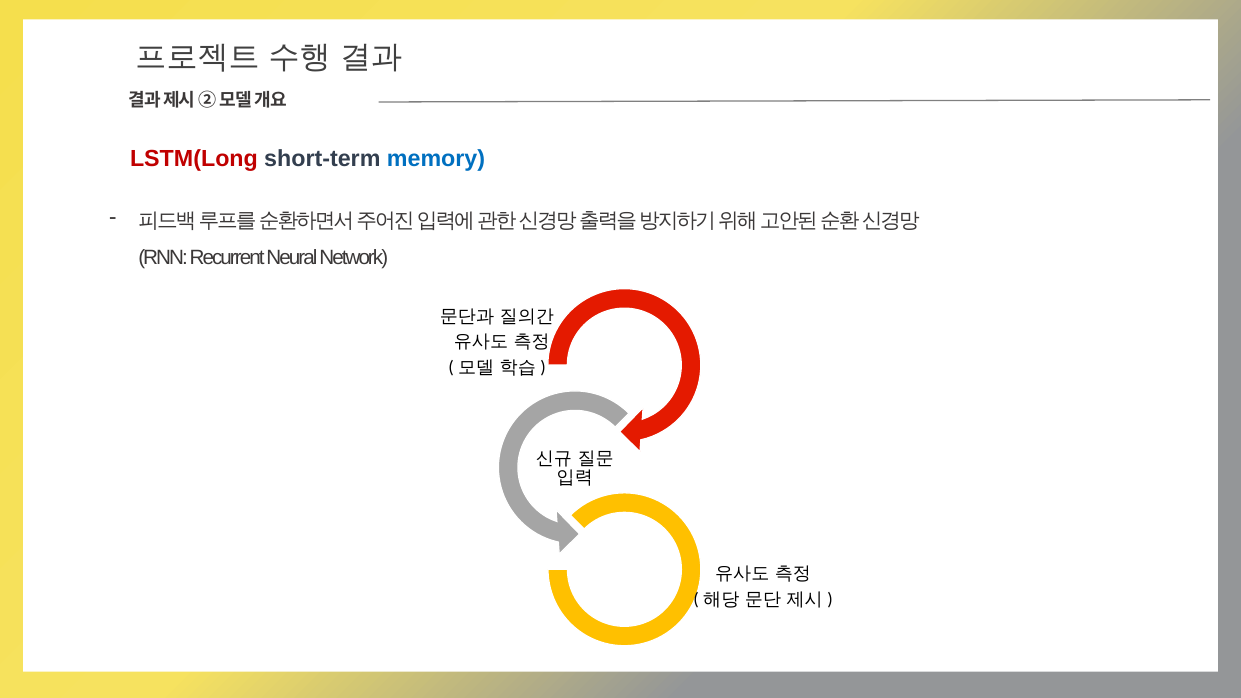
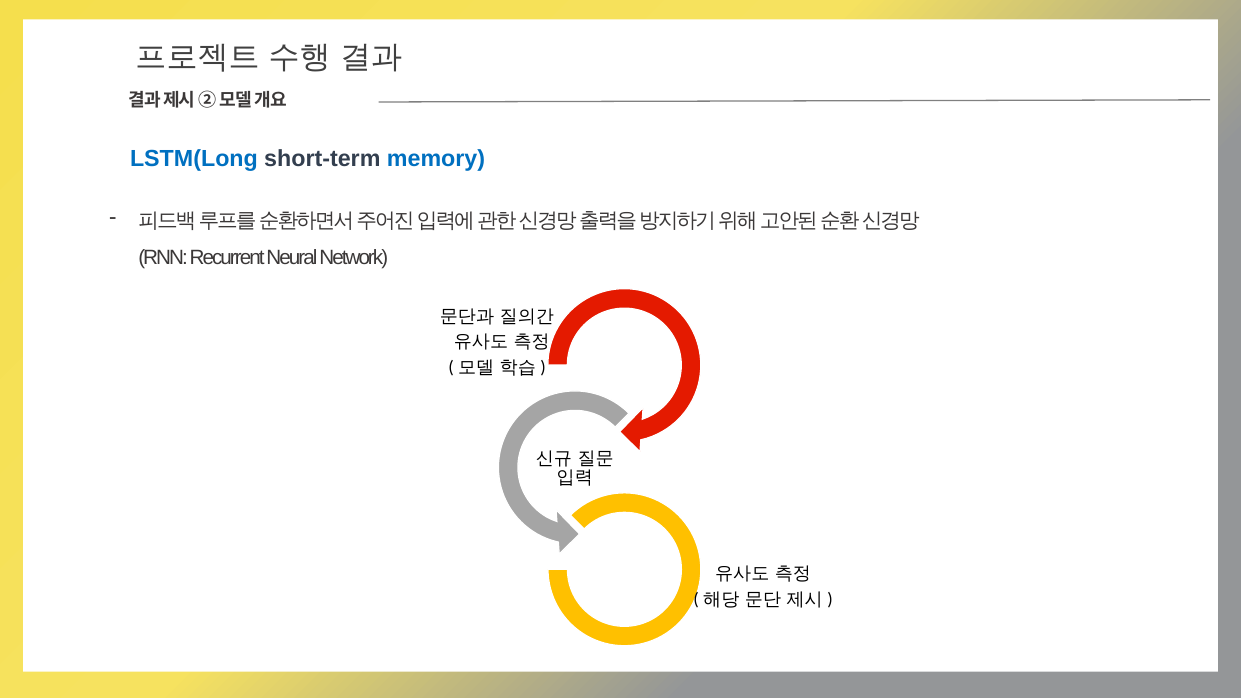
LSTM(Long colour: red -> blue
